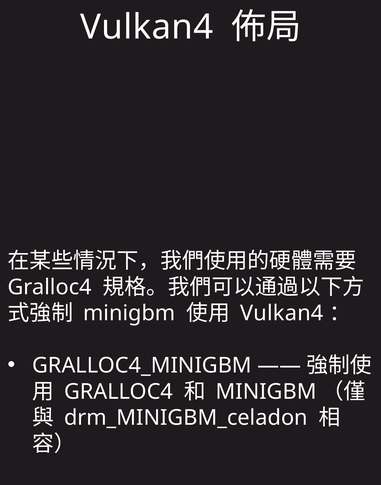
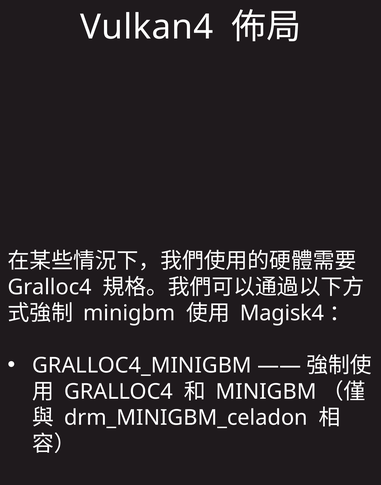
Vulkan4 at (282, 313): Vulkan4 -> Magisk4
